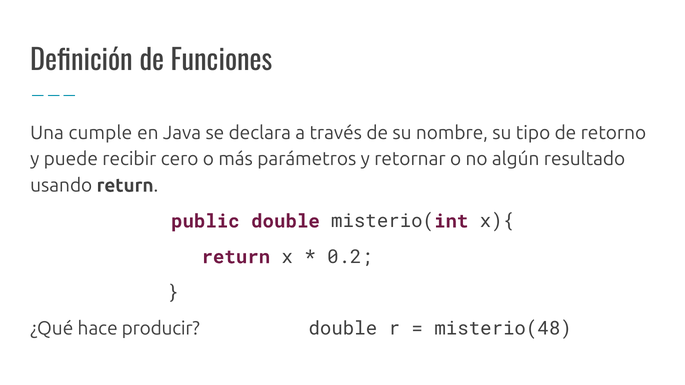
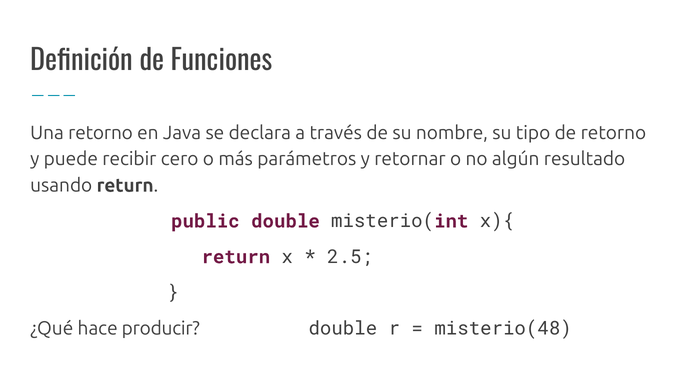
Una cumple: cumple -> retorno
0.2: 0.2 -> 2.5
